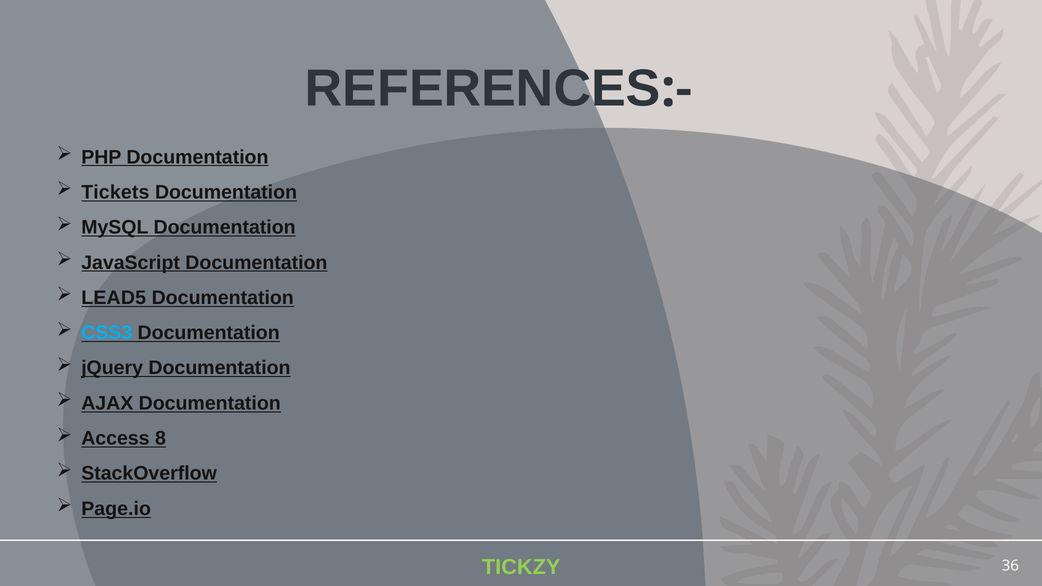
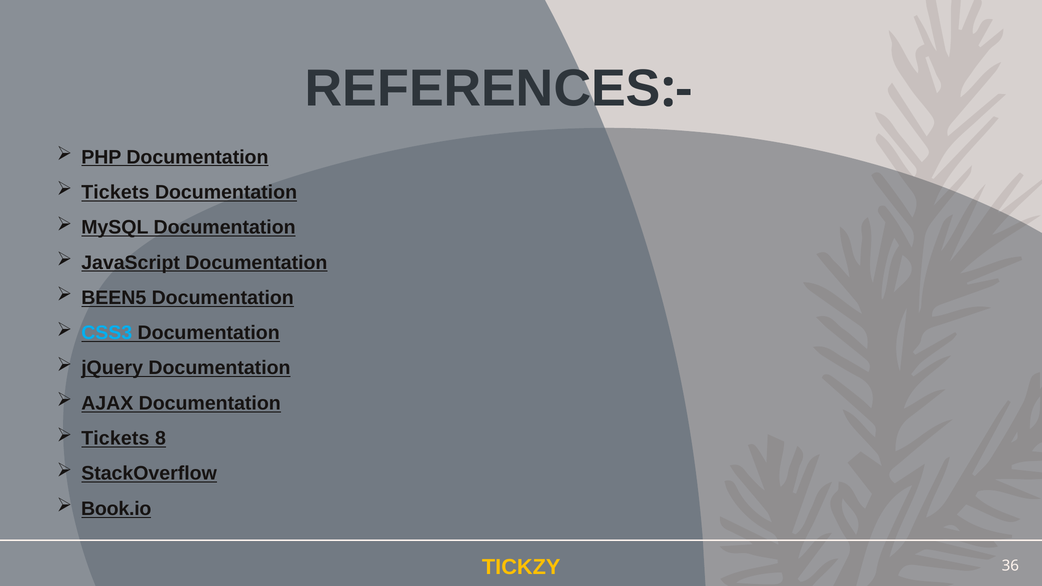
LEAD5: LEAD5 -> BEEN5
Access at (115, 438): Access -> Tickets
Page.io: Page.io -> Book.io
TICKZY colour: light green -> yellow
